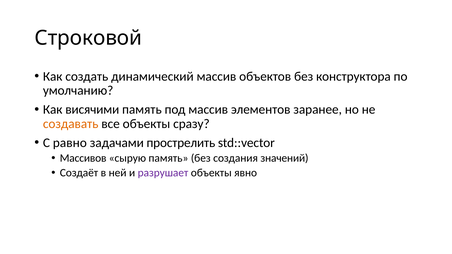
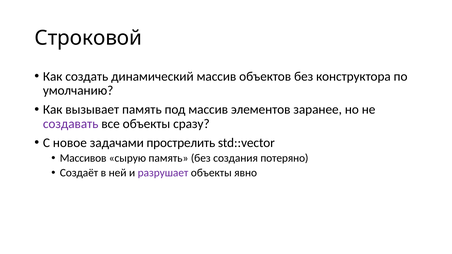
висячими: висячими -> вызывает
создавать colour: orange -> purple
равно: равно -> новое
значений: значений -> потеряно
